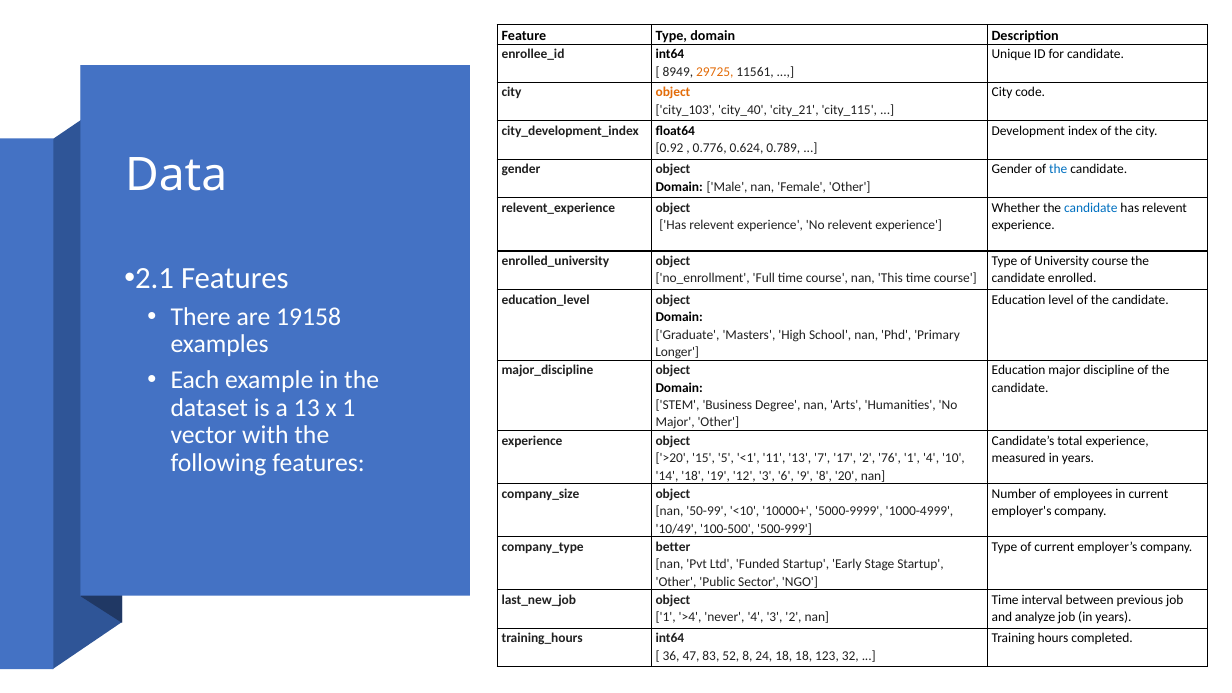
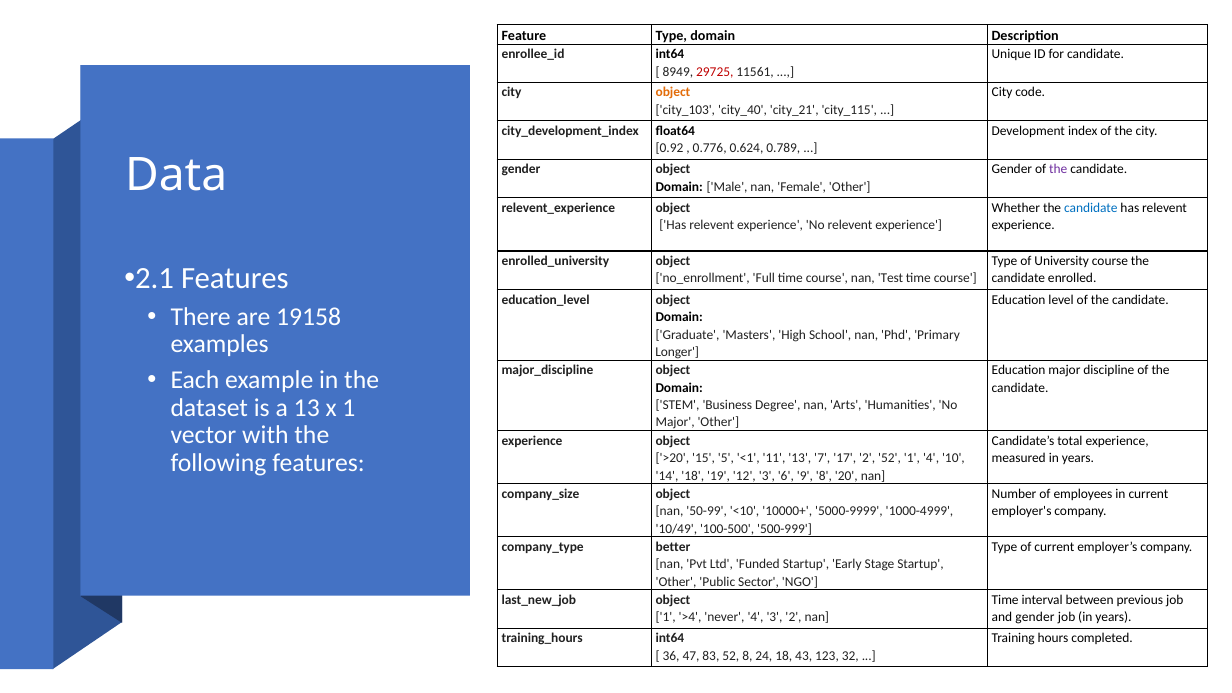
29725 colour: orange -> red
the at (1058, 169) colour: blue -> purple
This: This -> Test
2 76: 76 -> 52
and analyze: analyze -> gender
18 18: 18 -> 43
